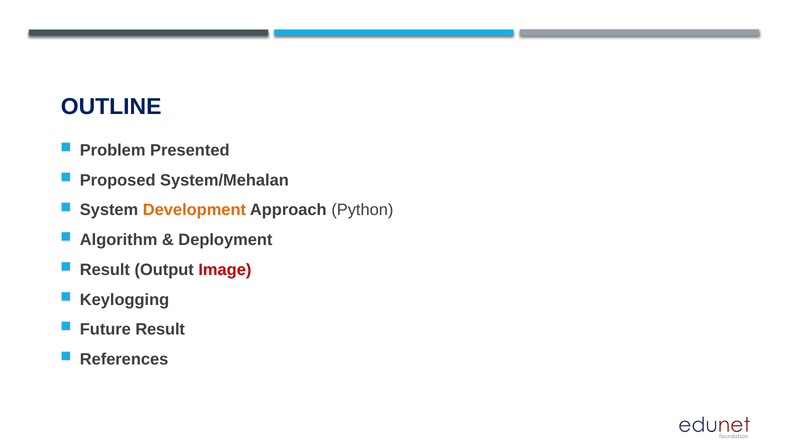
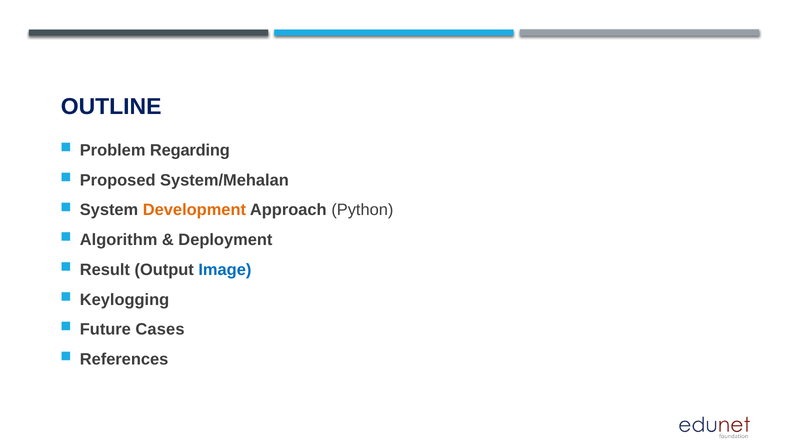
Presented: Presented -> Regarding
Image colour: red -> blue
Future Result: Result -> Cases
